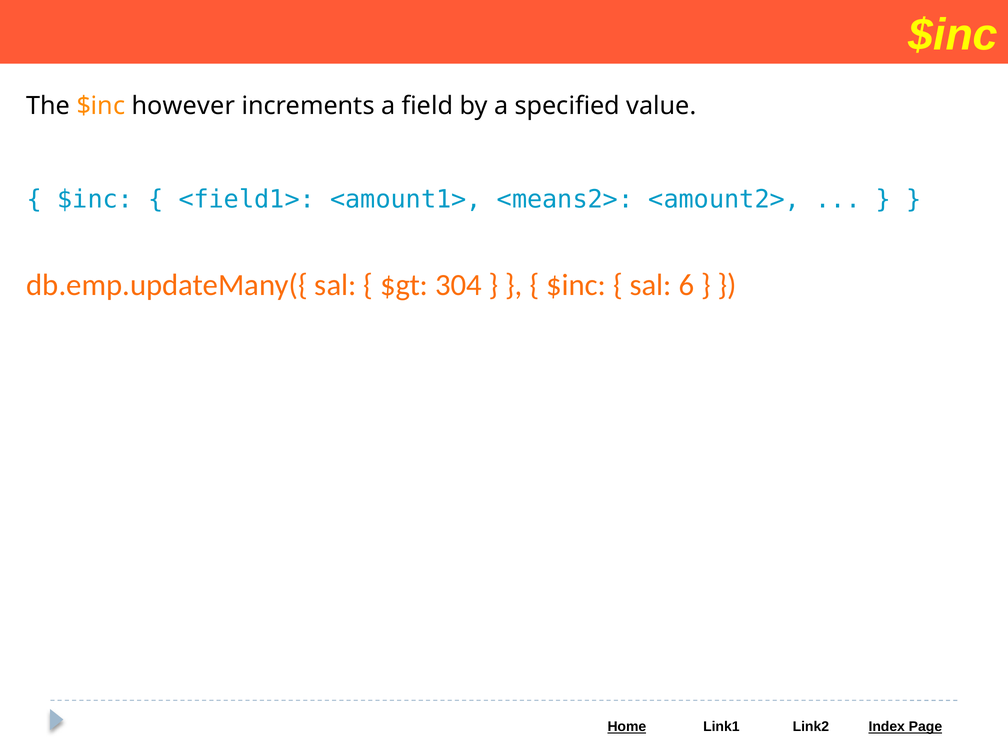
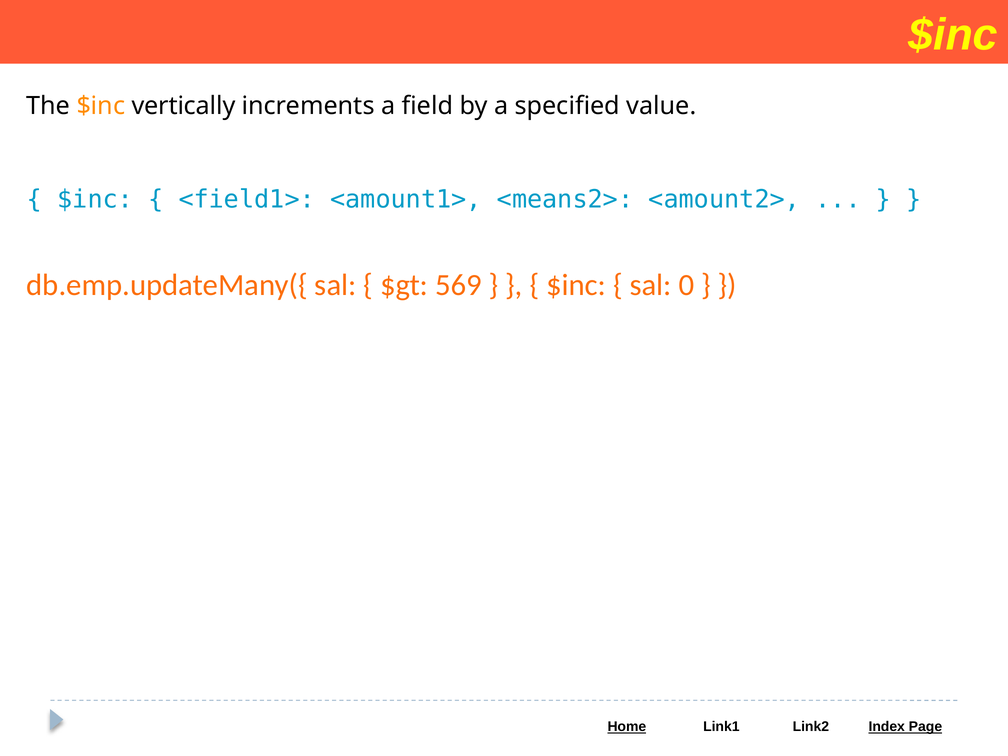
however: however -> vertically
304: 304 -> 569
6: 6 -> 0
